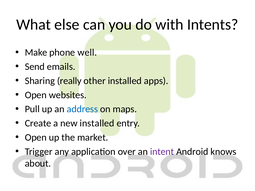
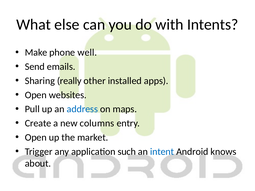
new installed: installed -> columns
over: over -> such
intent colour: purple -> blue
